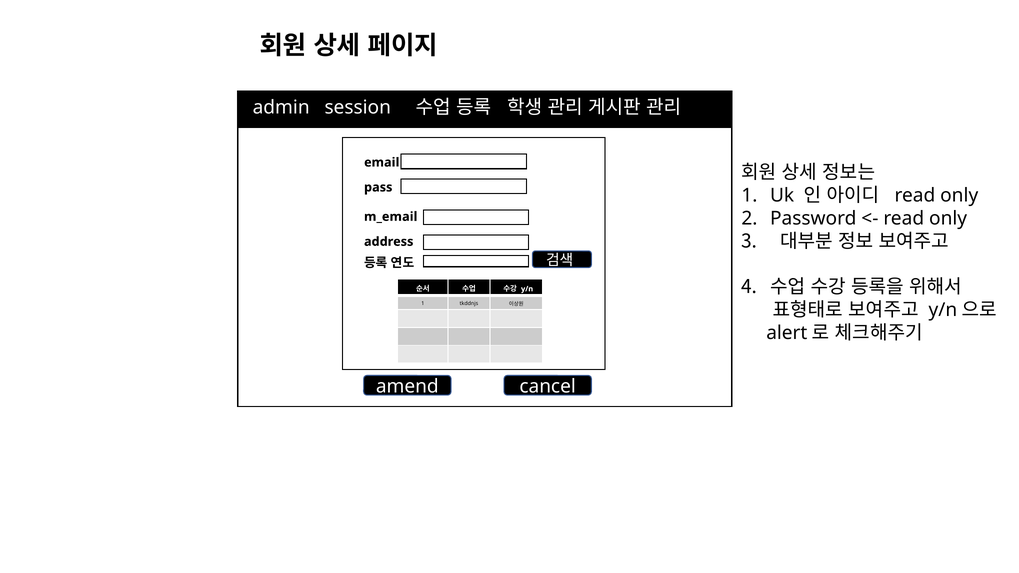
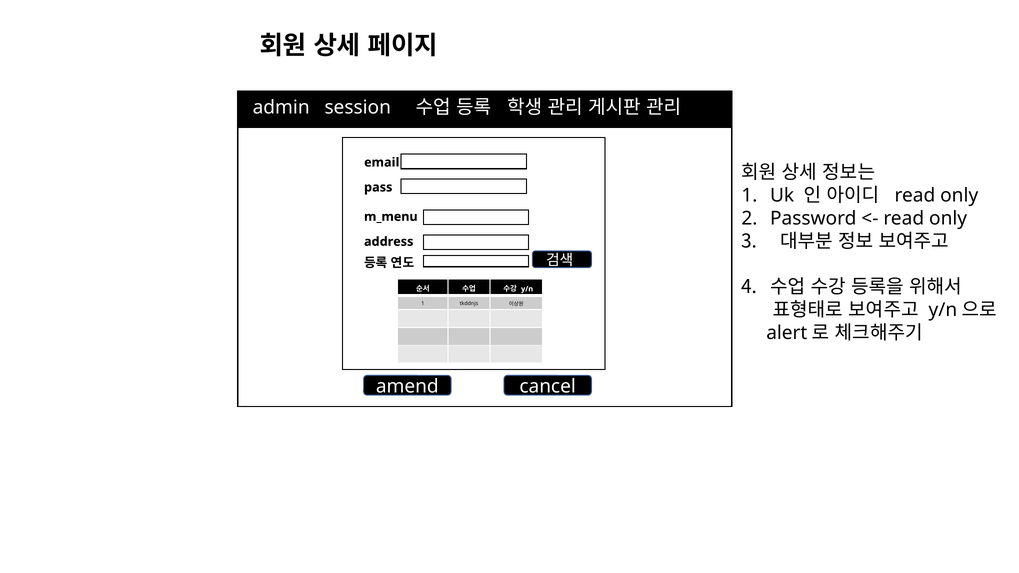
m_email: m_email -> m_menu
